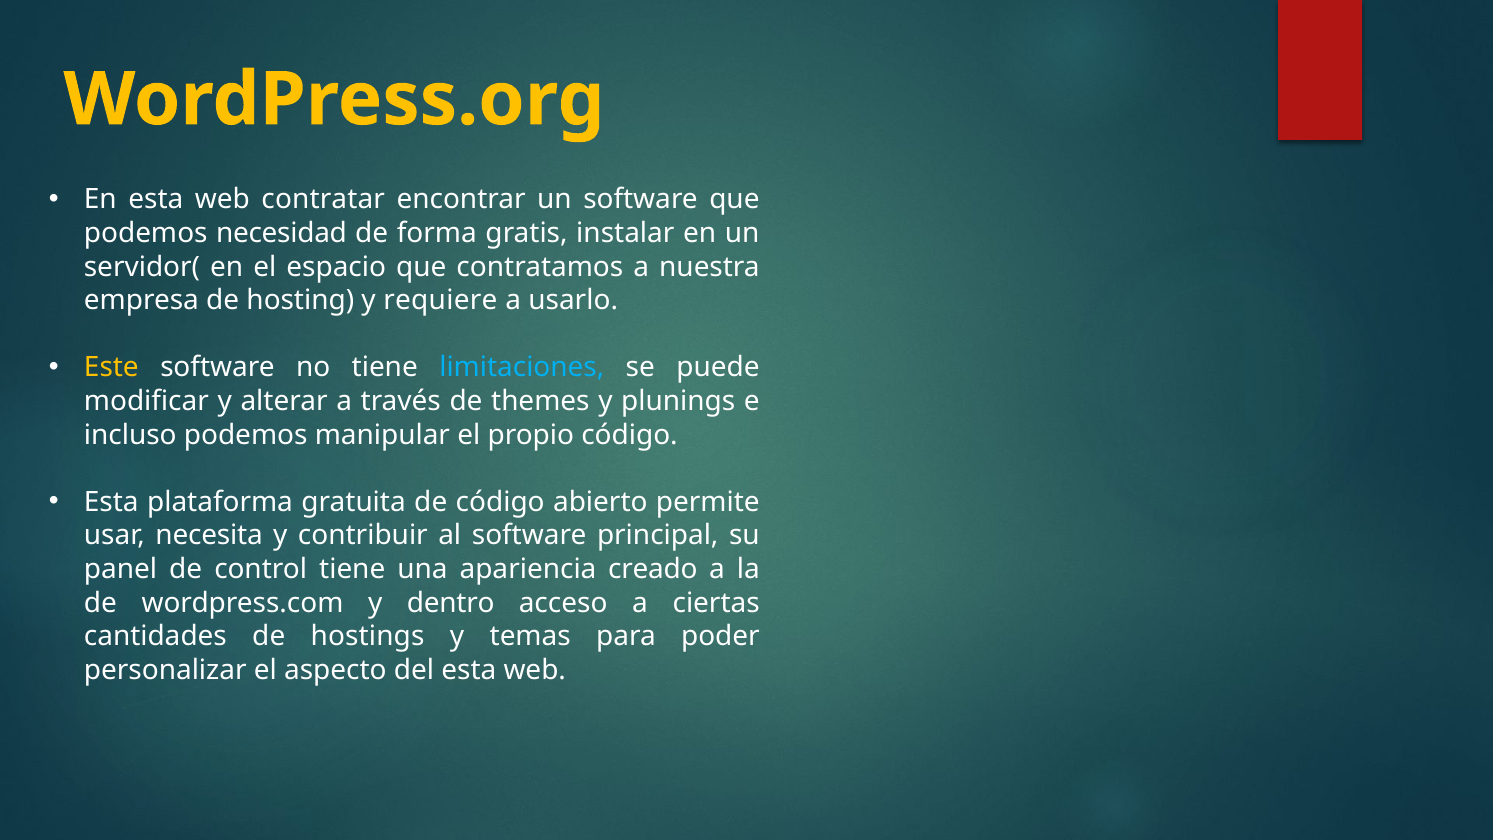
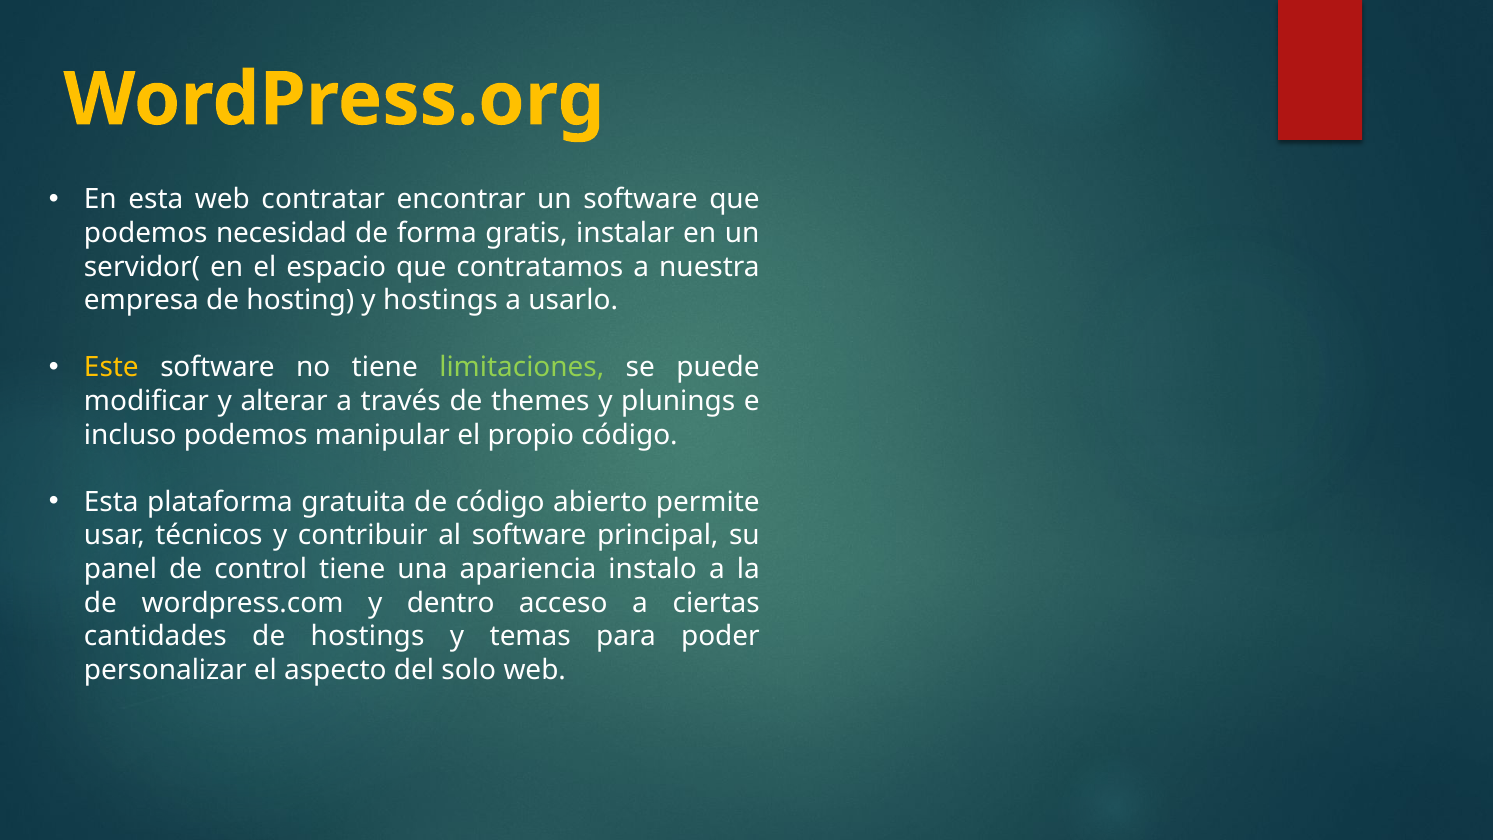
y requiere: requiere -> hostings
limitaciones colour: light blue -> light green
necesita: necesita -> técnicos
creado: creado -> instalo
del esta: esta -> solo
